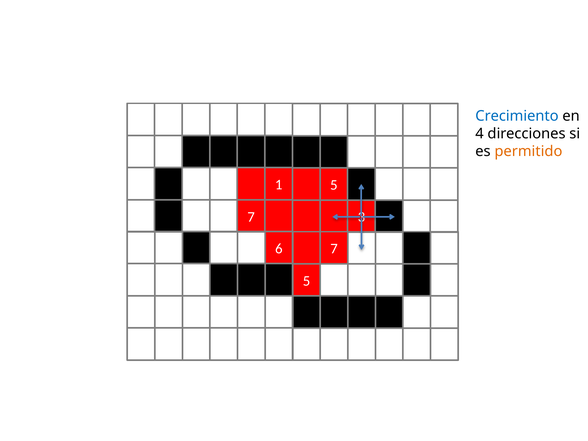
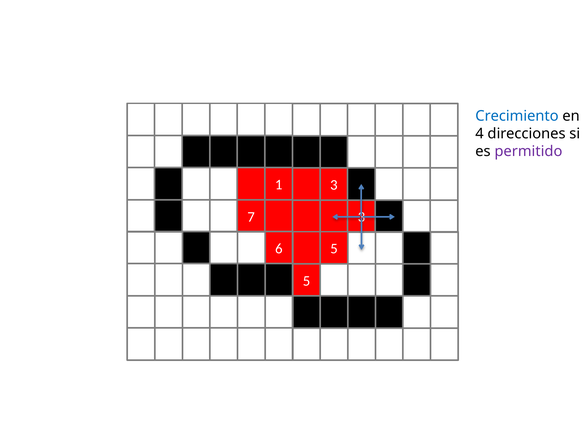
permitido colour: orange -> purple
1 5: 5 -> 3
6 7: 7 -> 5
